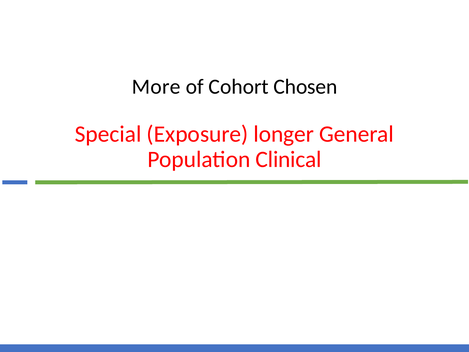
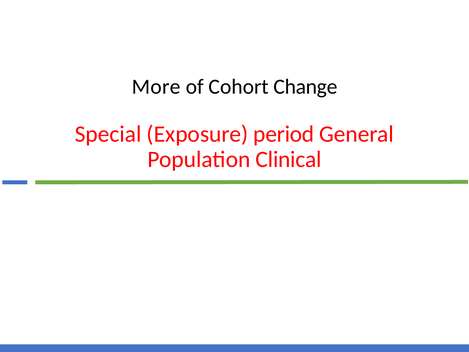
Chosen: Chosen -> Change
longer: longer -> period
